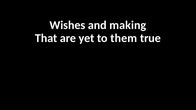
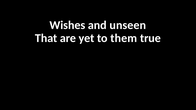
making: making -> unseen
